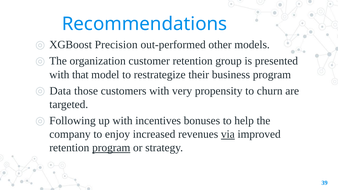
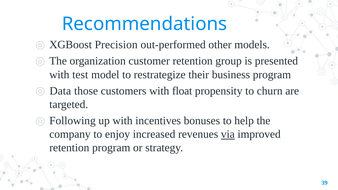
that: that -> test
very: very -> float
program at (111, 148) underline: present -> none
